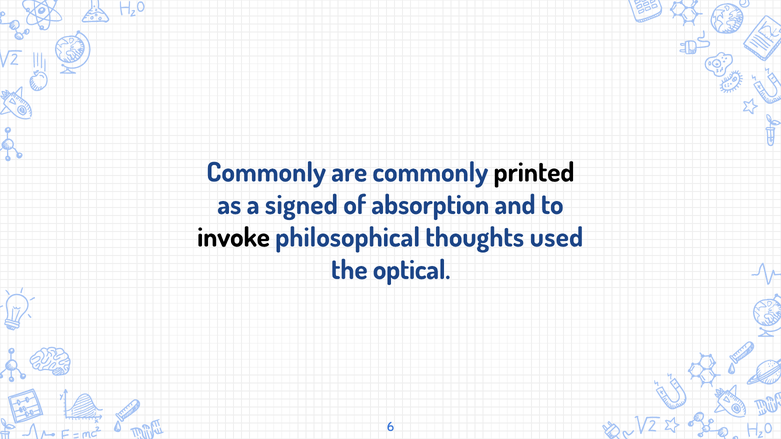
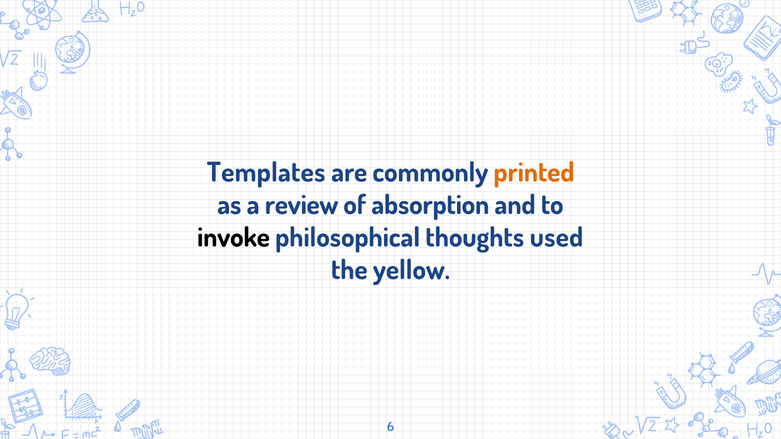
Commonly at (266, 173): Commonly -> Templates
printed colour: black -> orange
signed: signed -> review
optical: optical -> yellow
